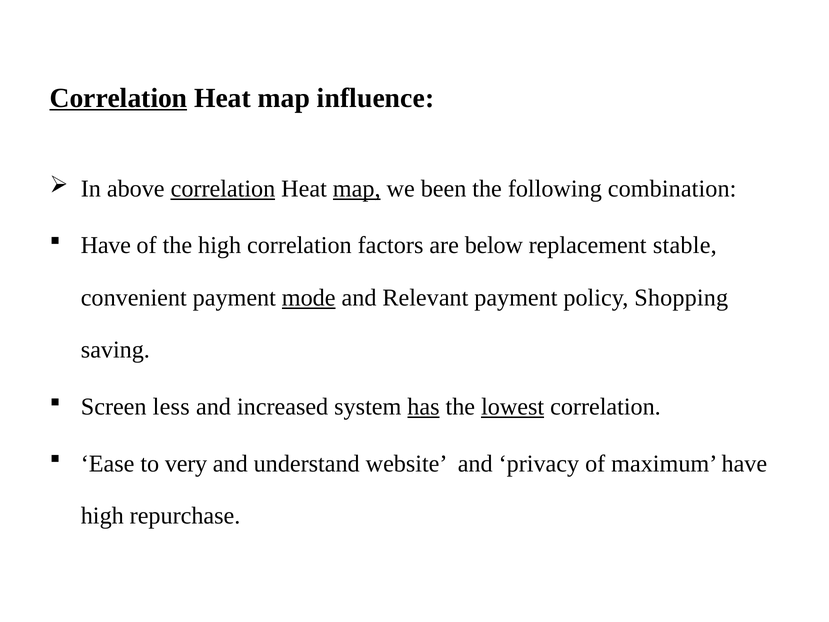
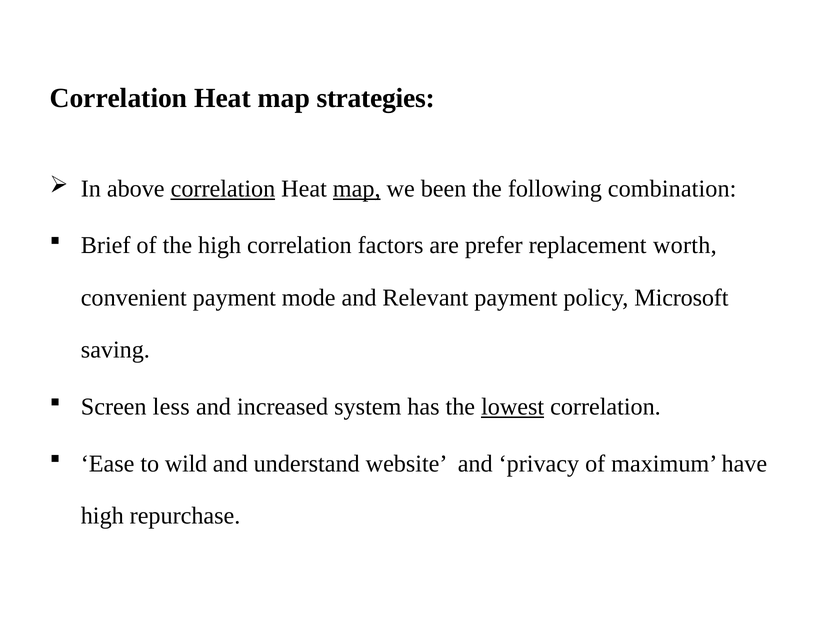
Correlation at (118, 98) underline: present -> none
influence: influence -> strategies
Have at (106, 245): Have -> Brief
below: below -> prefer
stable: stable -> worth
mode underline: present -> none
Shopping: Shopping -> Microsoft
has underline: present -> none
very: very -> wild
